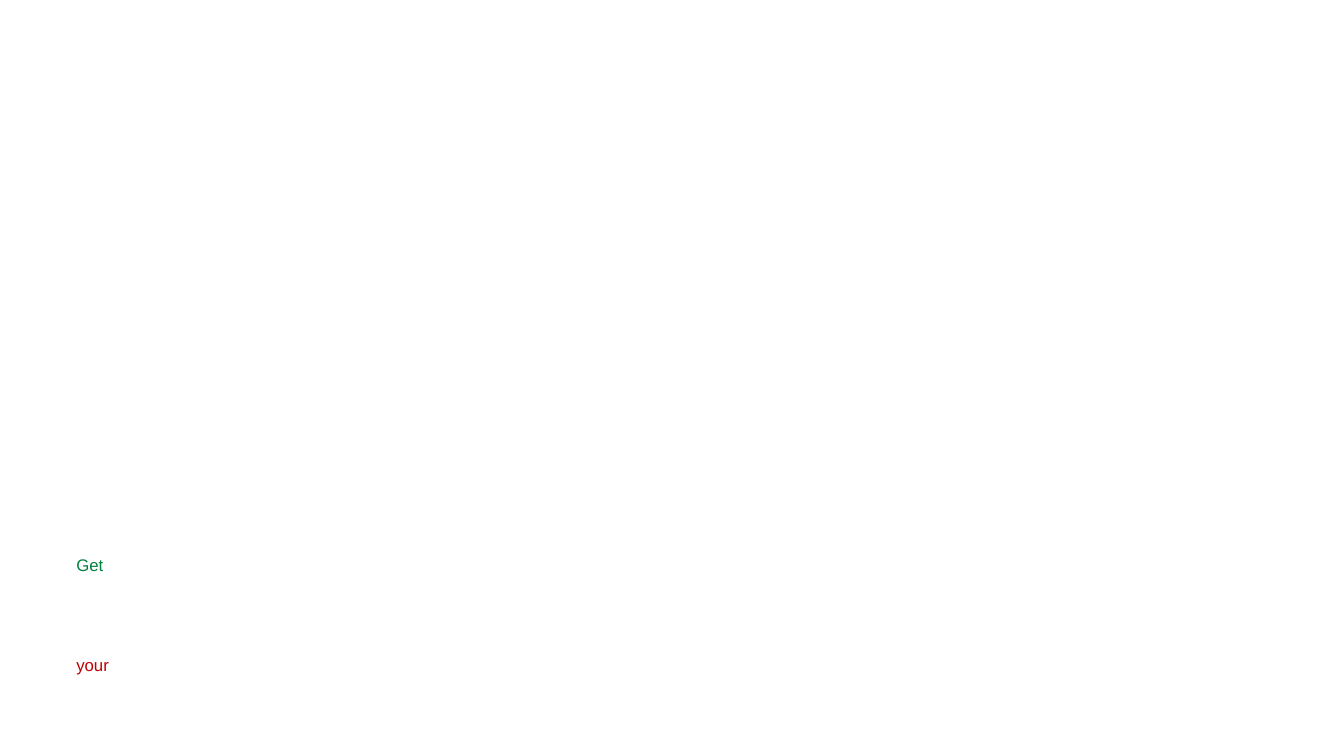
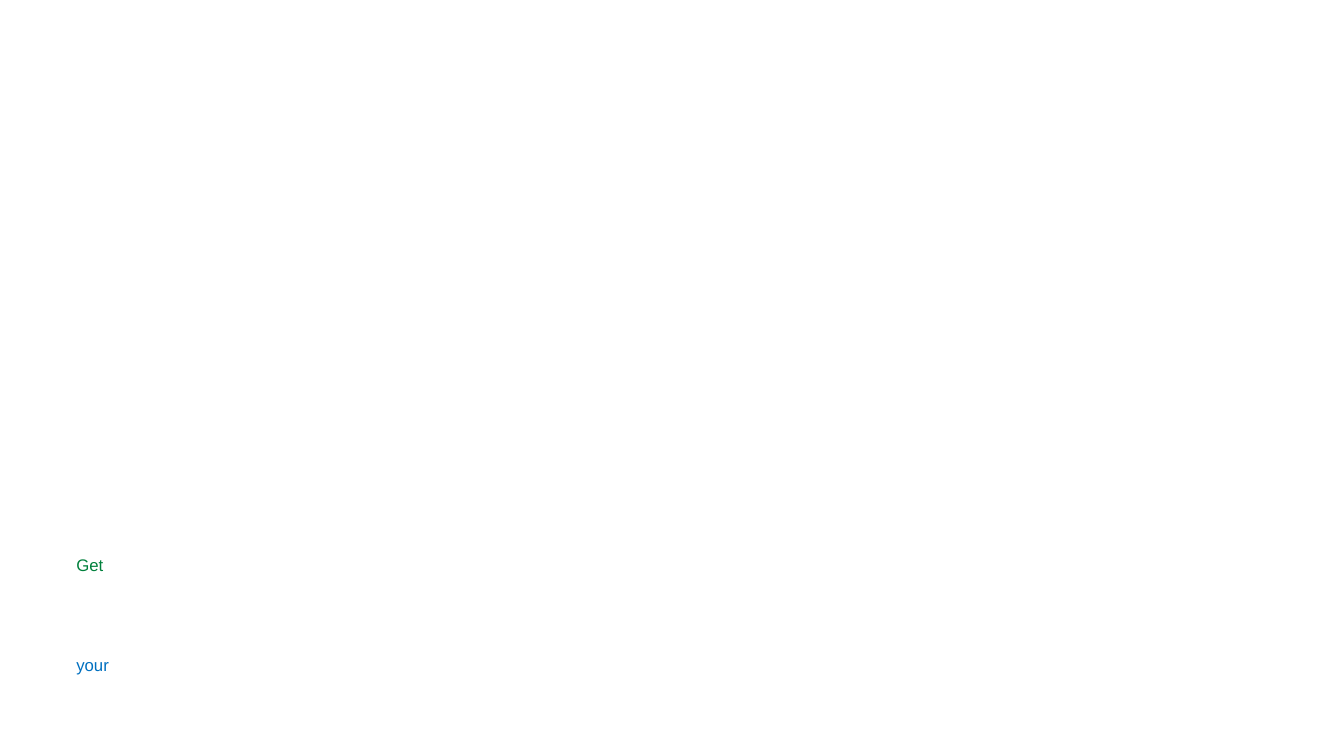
your at (93, 666) colour: red -> blue
